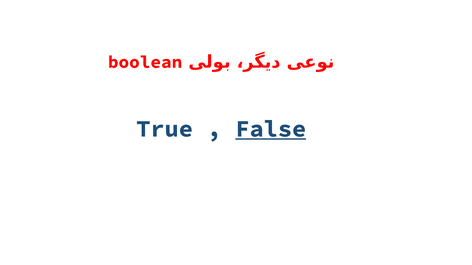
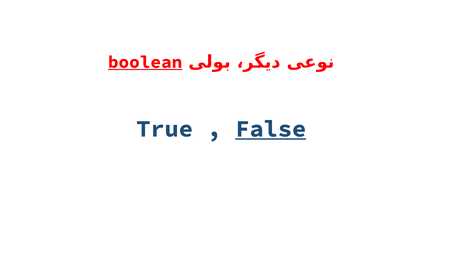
boolean underline: none -> present
